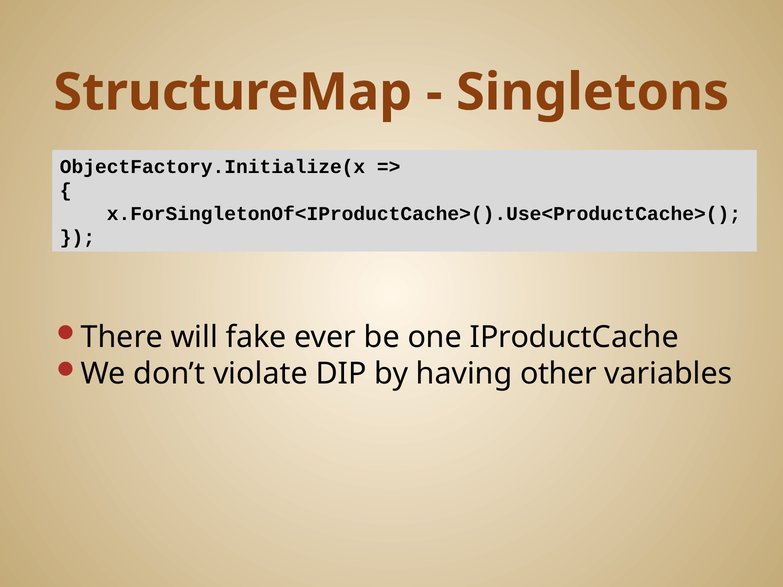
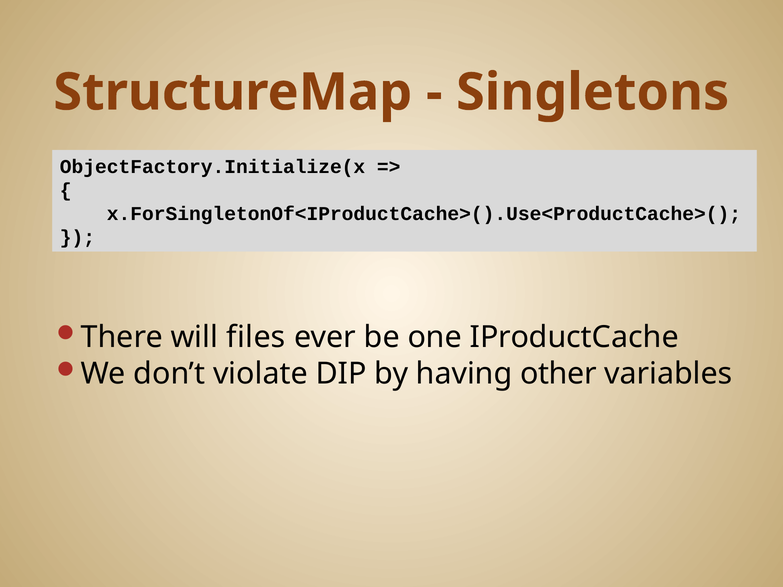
fake: fake -> files
